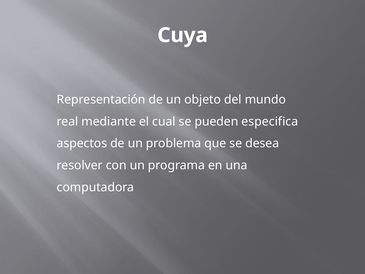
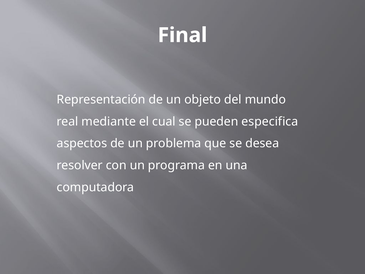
Cuya: Cuya -> Final
